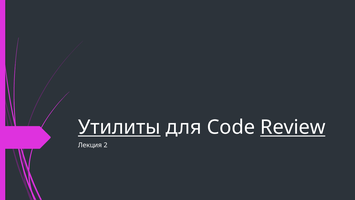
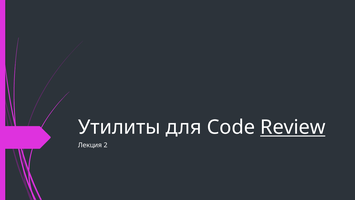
Утилиты underline: present -> none
